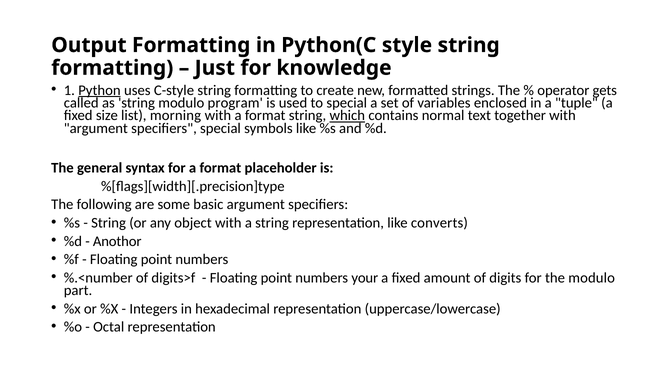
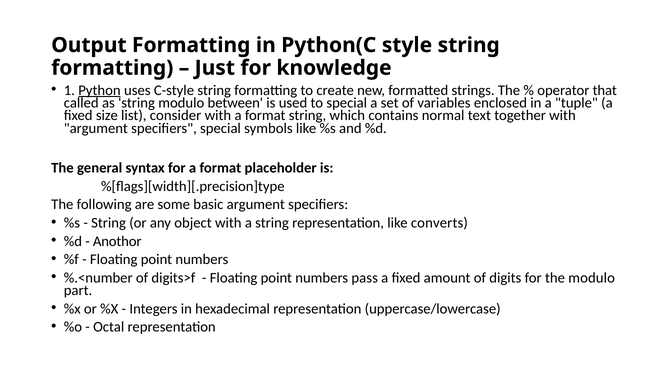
gets: gets -> that
program: program -> between
morning: morning -> consider
which underline: present -> none
your: your -> pass
